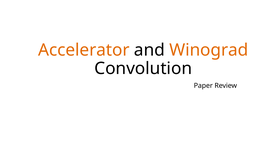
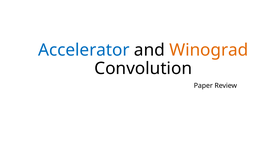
Accelerator colour: orange -> blue
